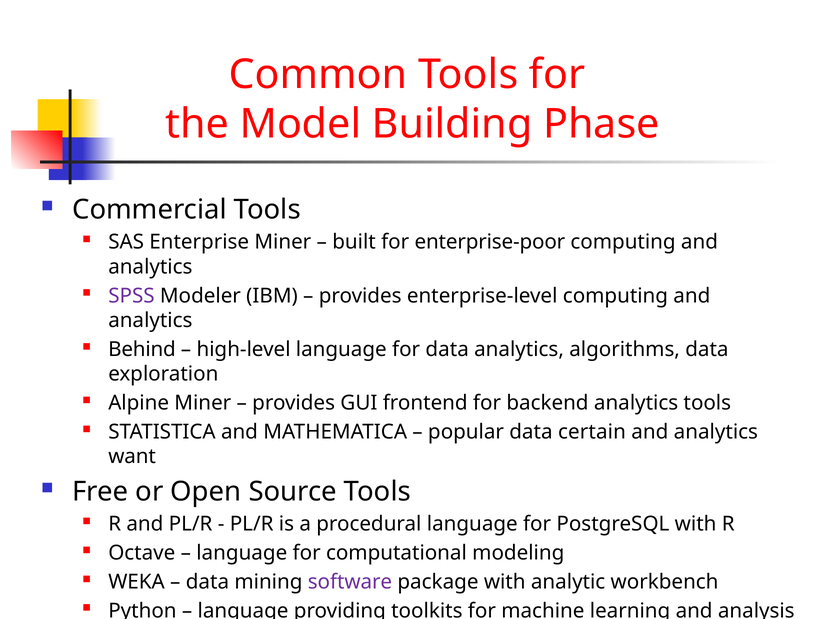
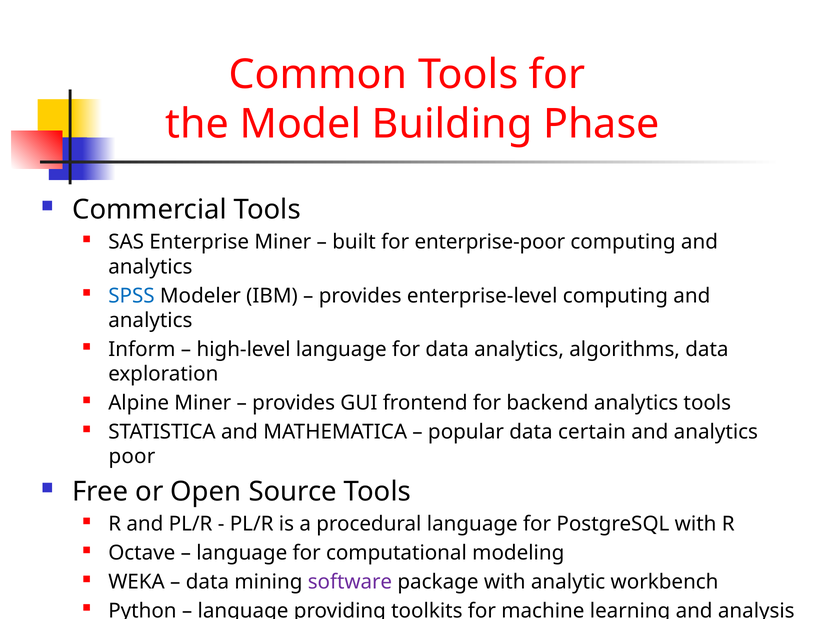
SPSS colour: purple -> blue
Behind: Behind -> Inform
want: want -> poor
